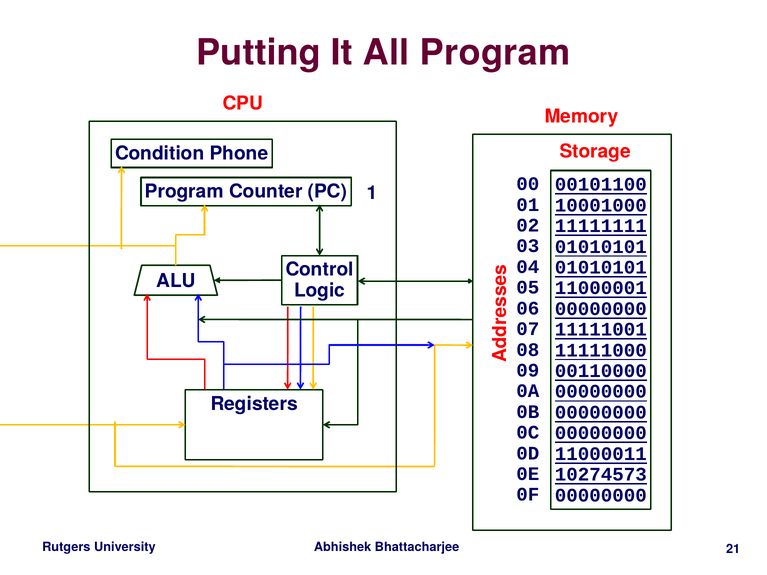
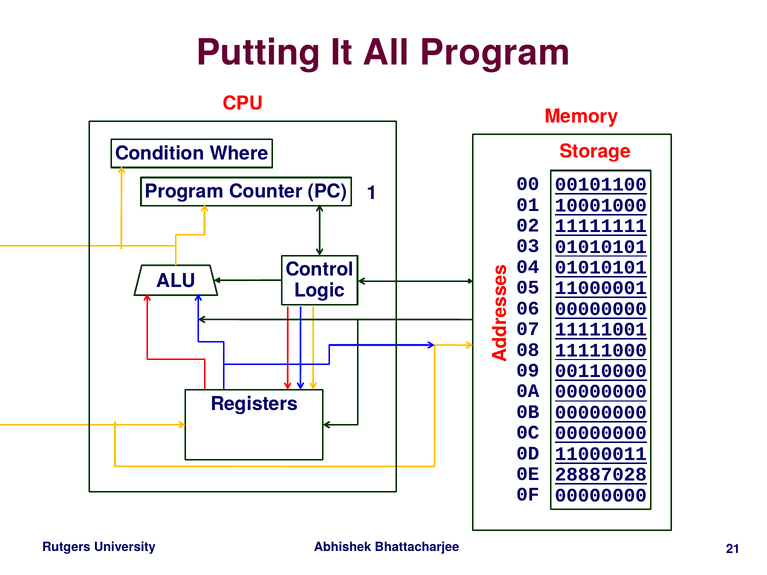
Phone: Phone -> Where
10274573: 10274573 -> 28887028
